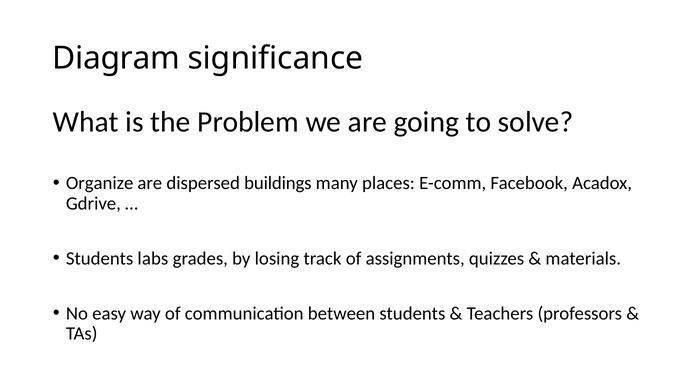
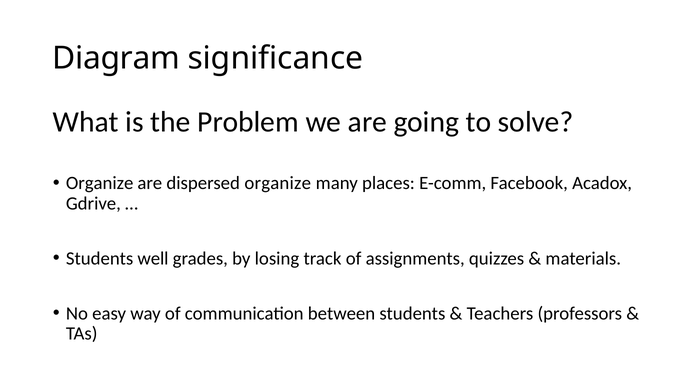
dispersed buildings: buildings -> organize
labs: labs -> well
